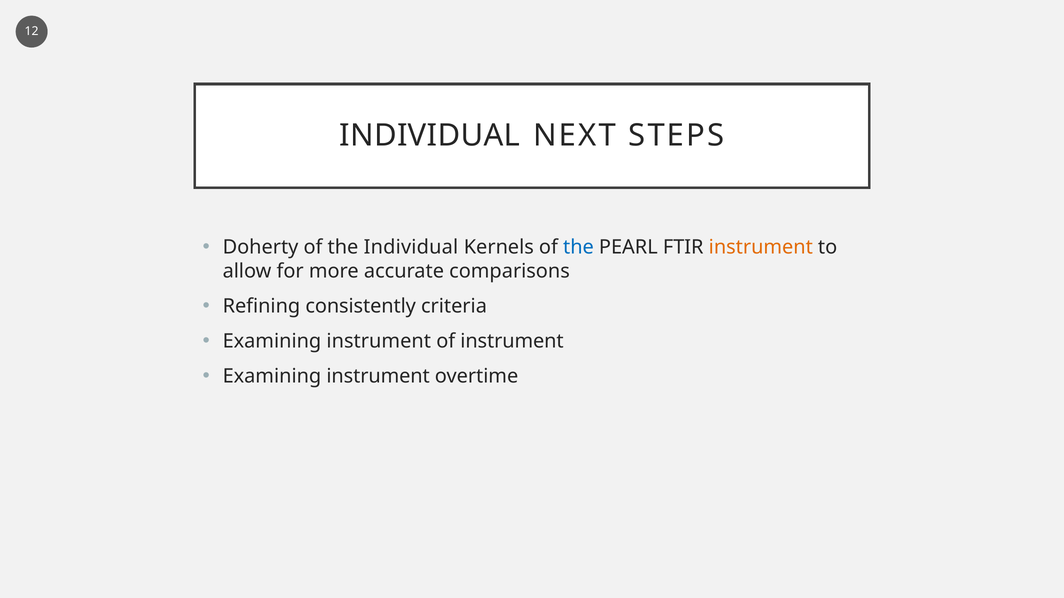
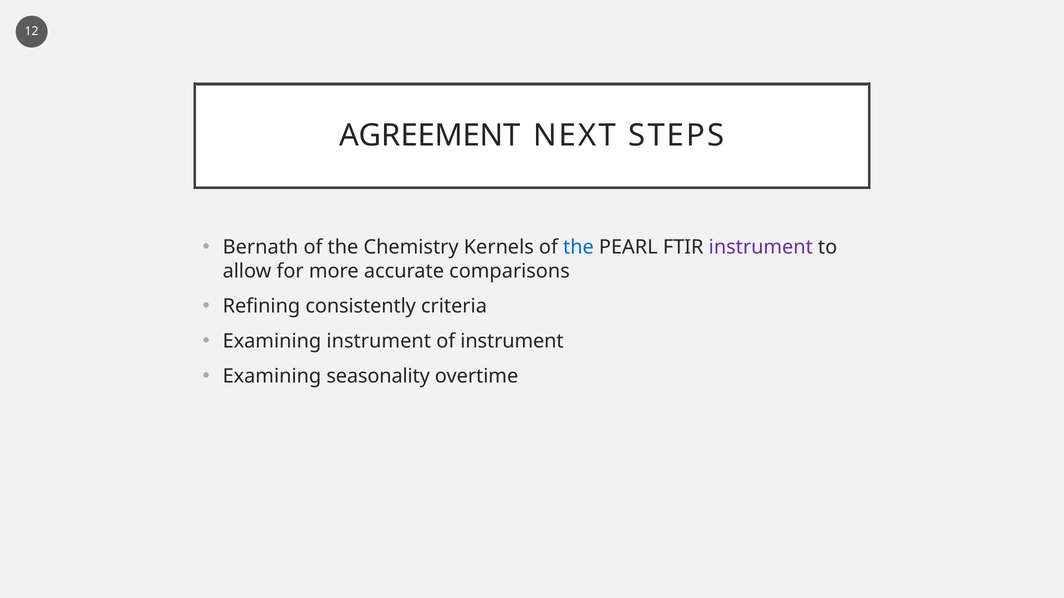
INDIVIDUAL at (430, 136): INDIVIDUAL -> AGREEMENT
Doherty: Doherty -> Bernath
the Individual: Individual -> Chemistry
instrument at (761, 248) colour: orange -> purple
instrument at (378, 377): instrument -> seasonality
